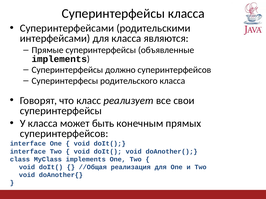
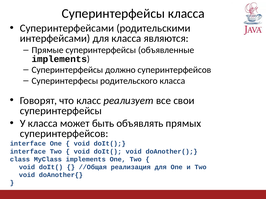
конечным: конечным -> объявлять
